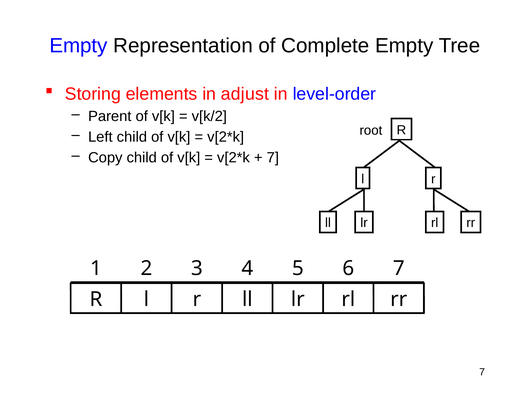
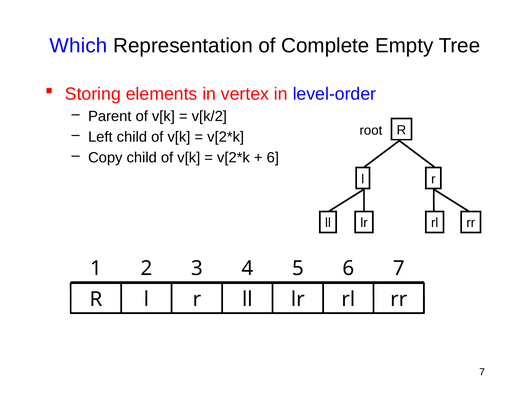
Empty at (79, 46): Empty -> Which
adjust: adjust -> vertex
7 at (273, 157): 7 -> 6
